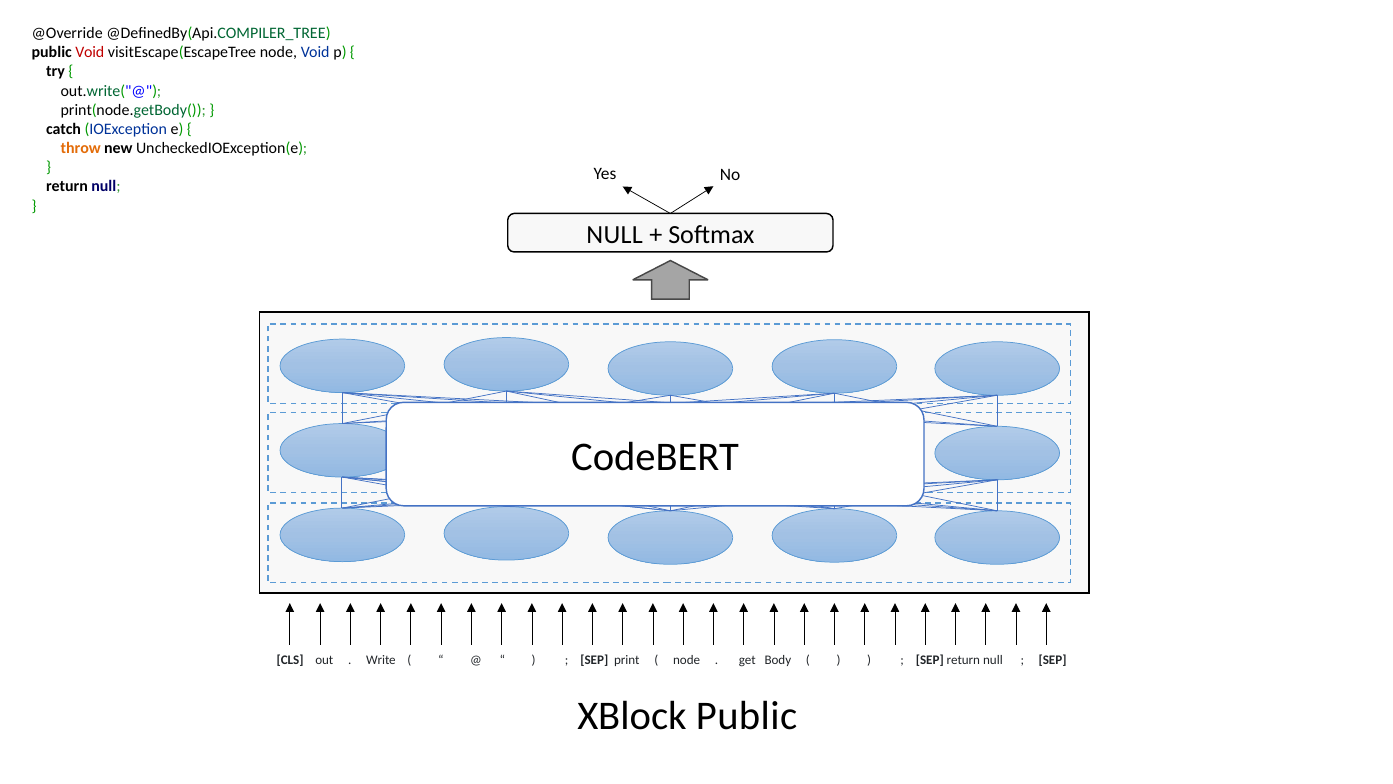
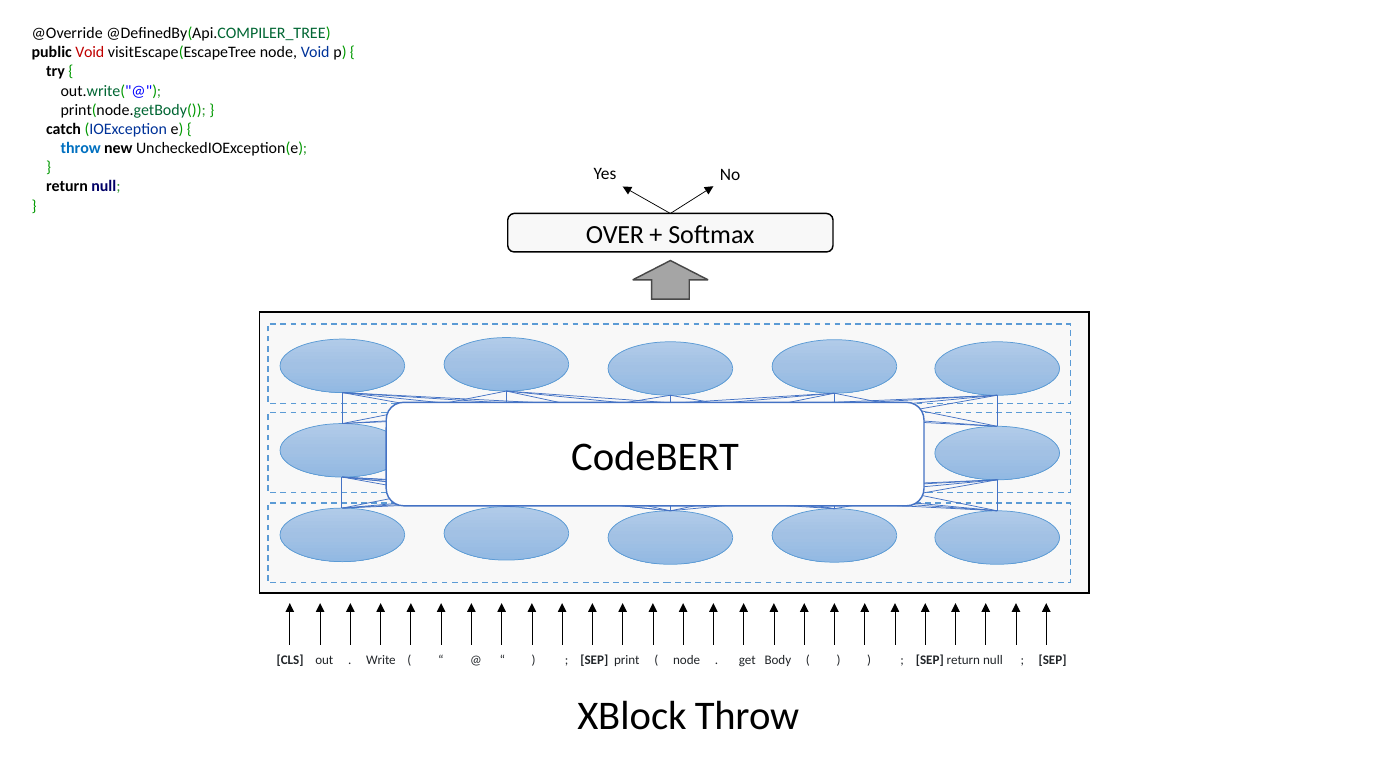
throw at (81, 148) colour: orange -> blue
NULL at (615, 234): NULL -> OVER
XBlock Public: Public -> Throw
